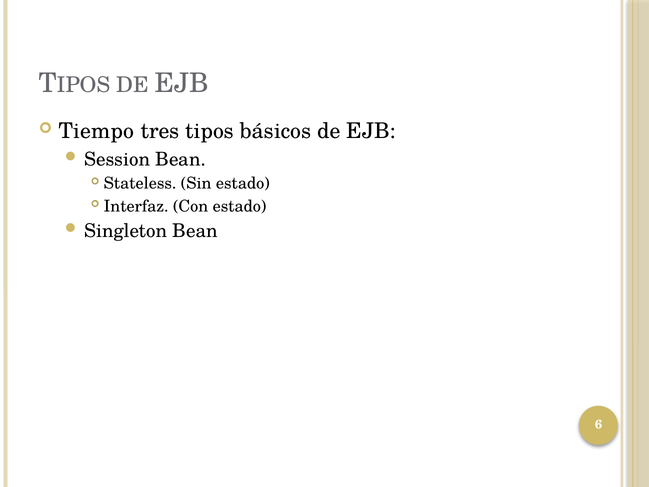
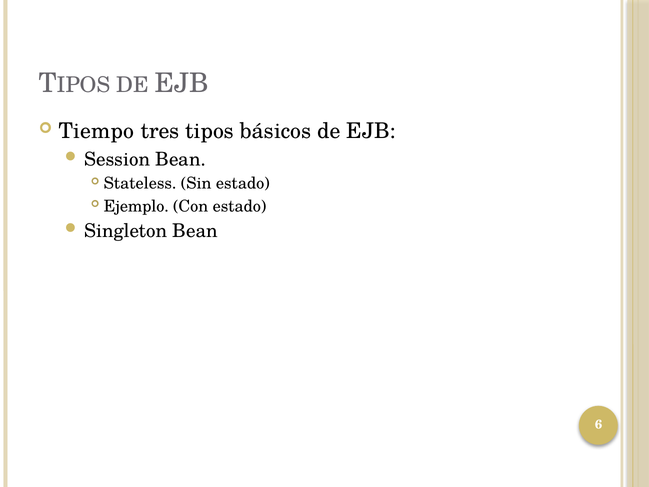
Interfaz: Interfaz -> Ejemplo
